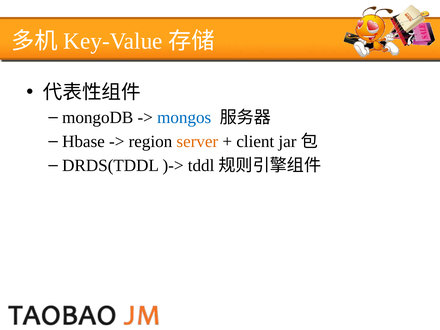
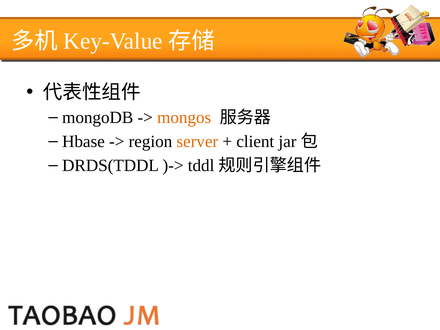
mongos colour: blue -> orange
